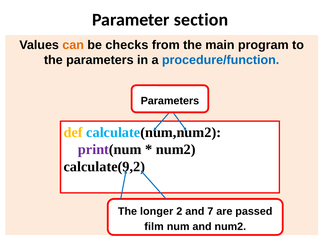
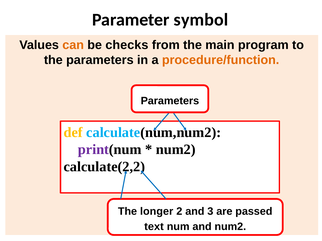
section: section -> symbol
procedure/function colour: blue -> orange
calculate(9,2: calculate(9,2 -> calculate(2,2
7: 7 -> 3
film: film -> text
